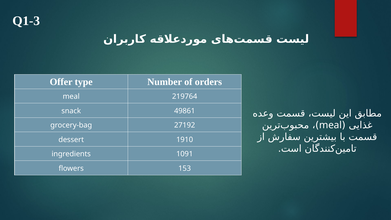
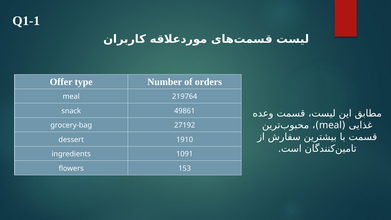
Q1-3: Q1-3 -> Q1-1
